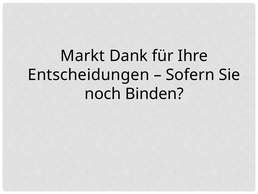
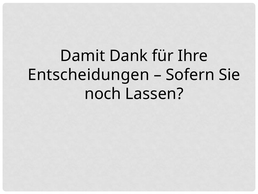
Markt: Markt -> Damit
Binden: Binden -> Lassen
